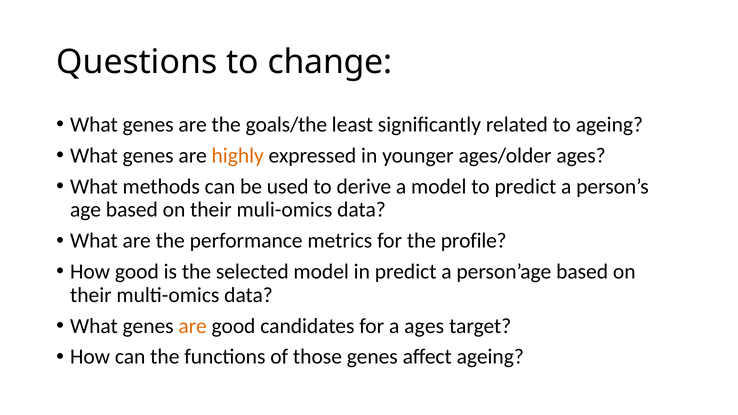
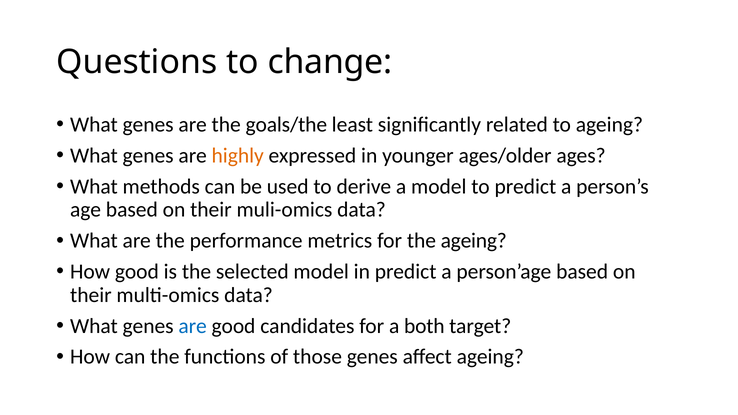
the profile: profile -> ageing
are at (193, 326) colour: orange -> blue
a ages: ages -> both
